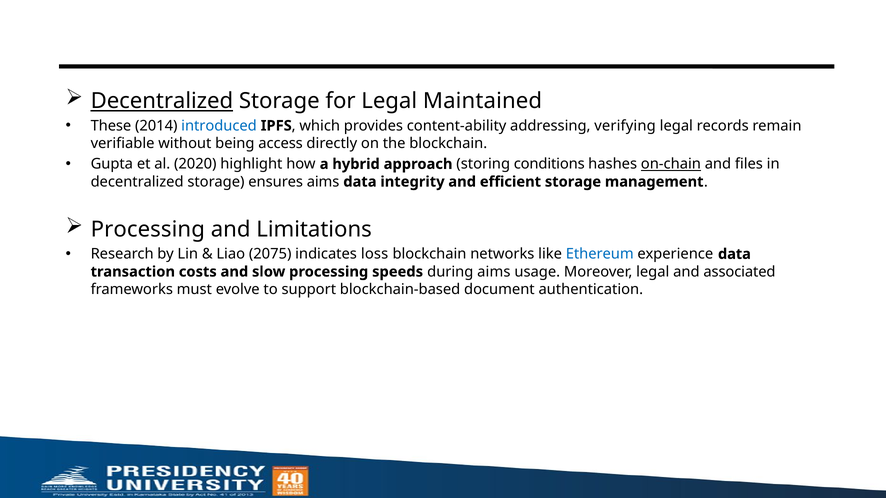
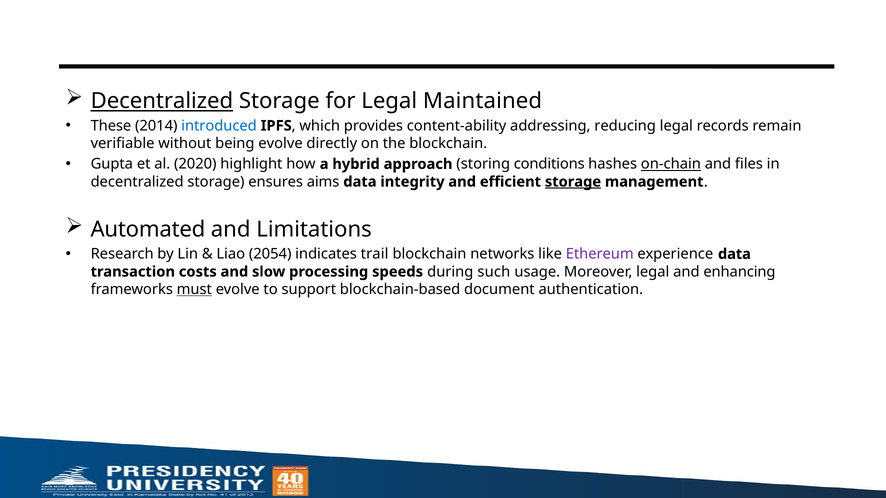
verifying: verifying -> reducing
being access: access -> evolve
storage at (573, 182) underline: none -> present
Processing at (148, 230): Processing -> Automated
2075: 2075 -> 2054
loss: loss -> trail
Ethereum colour: blue -> purple
during aims: aims -> such
associated: associated -> enhancing
must underline: none -> present
